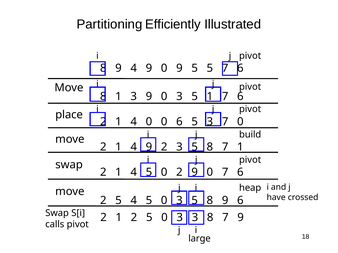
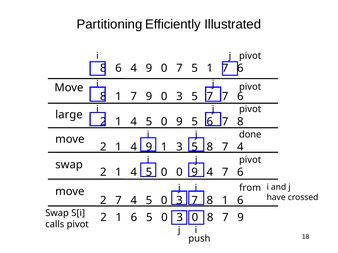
9 at (118, 68): 9 -> 6
0 9: 9 -> 7
5 5: 5 -> 1
8 1 3: 3 -> 7
5 1: 1 -> 7
place: place -> large
0 at (149, 122): 0 -> 5
6 at (179, 122): 6 -> 9
5 3: 3 -> 6
0 at (240, 122): 0 -> 8
build: build -> done
9 2: 2 -> 1
8 7 1: 1 -> 4
0 2: 2 -> 0
0 at (210, 173): 0 -> 4
heap: heap -> from
5 at (118, 201): 5 -> 7
5 0 3 5: 5 -> 7
9 at (225, 201): 9 -> 1
2 1 2: 2 -> 6
3 3: 3 -> 0
large: large -> push
